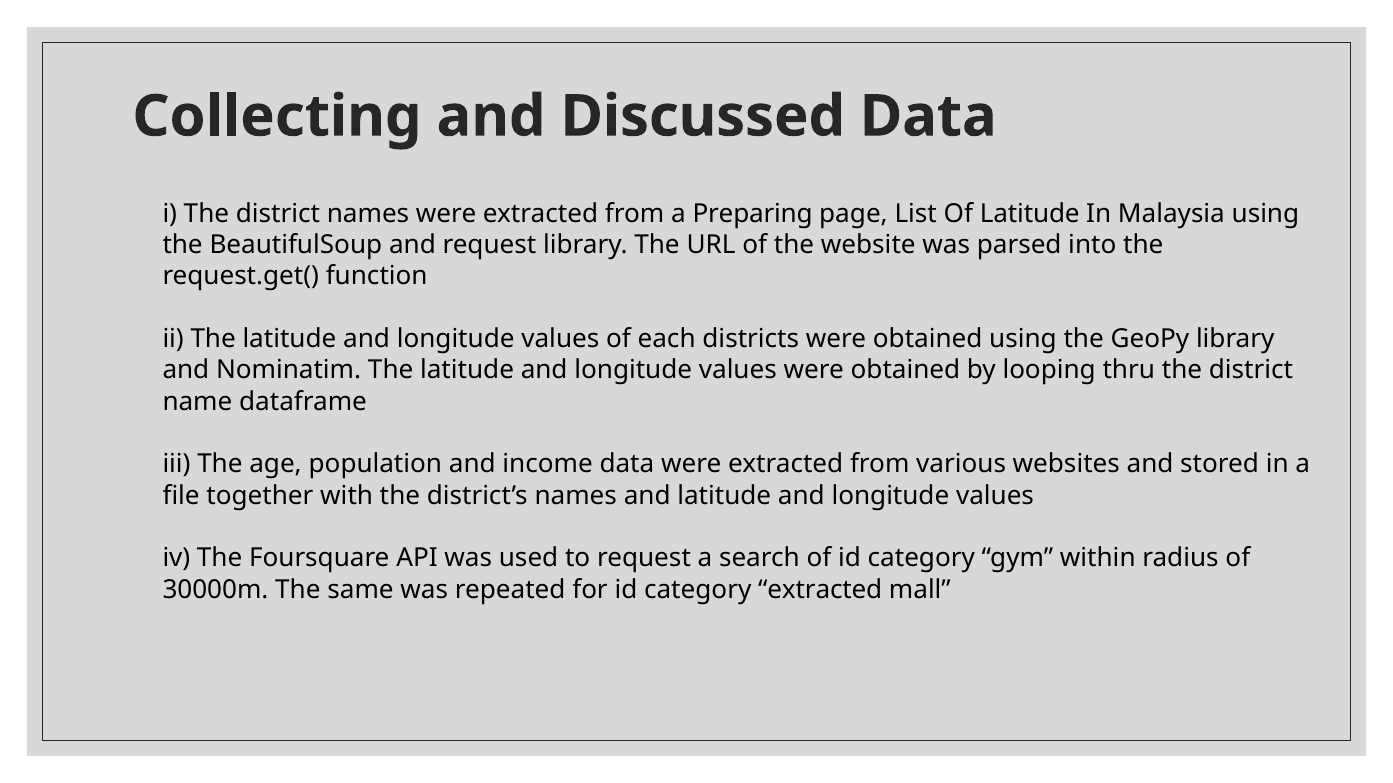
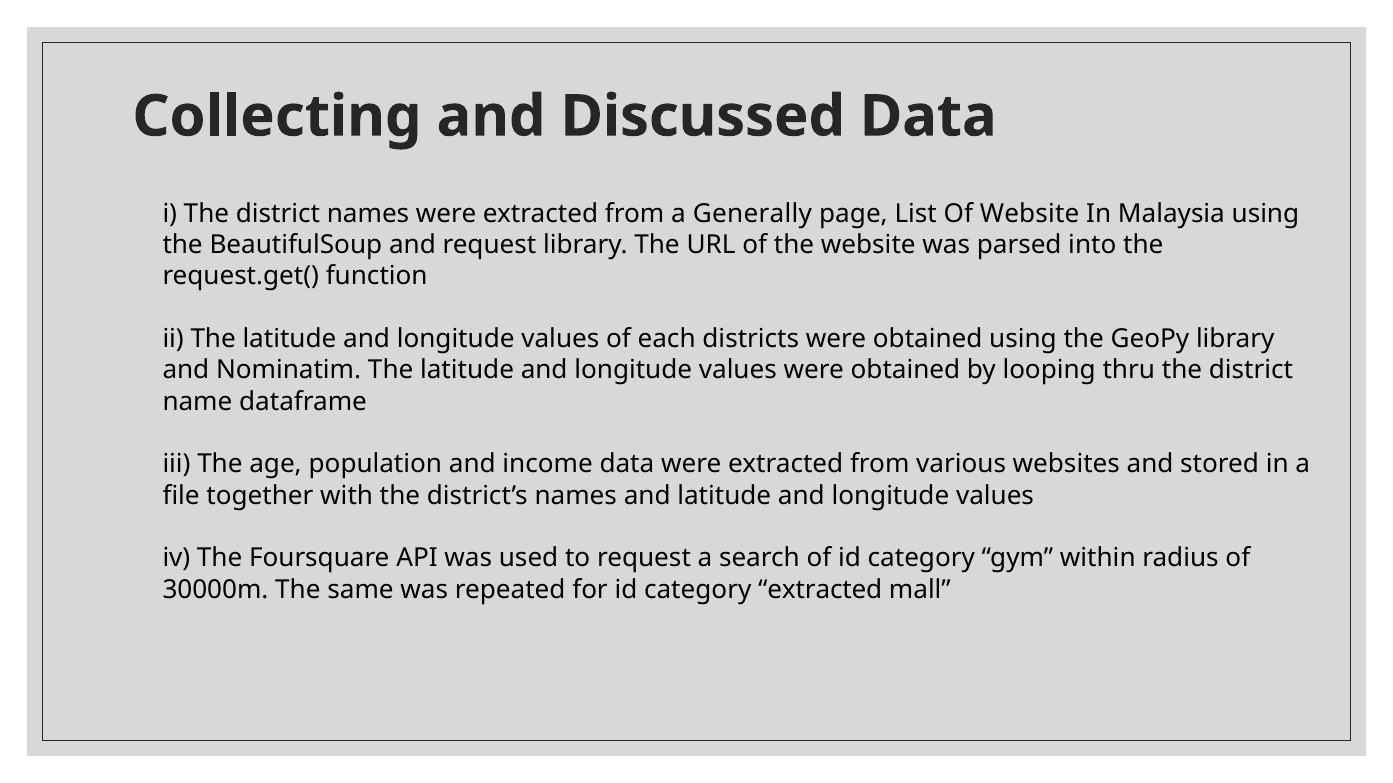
Preparing: Preparing -> Generally
Of Latitude: Latitude -> Website
